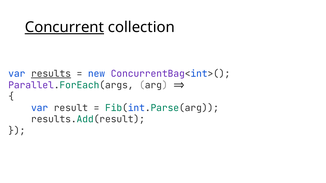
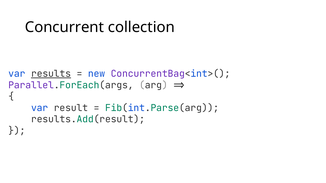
Concurrent underline: present -> none
